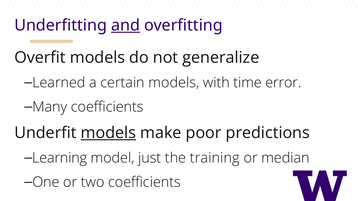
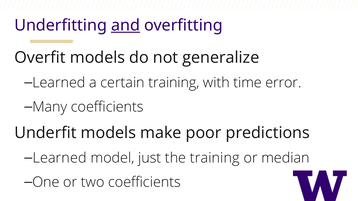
certain models: models -> training
models at (108, 133) underline: present -> none
Learning at (60, 158): Learning -> Learned
